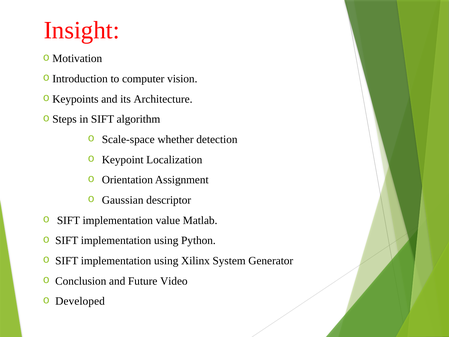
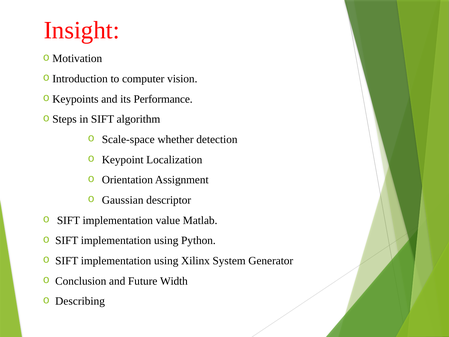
Architecture: Architecture -> Performance
Video: Video -> Width
Developed: Developed -> Describing
